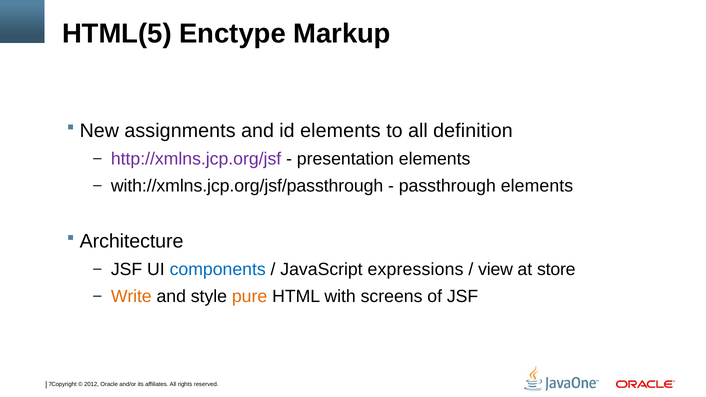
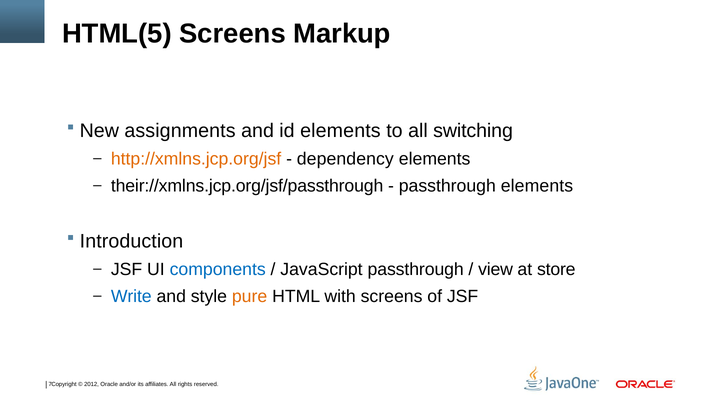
HTML(5 Enctype: Enctype -> Screens
definition: definition -> switching
http://xmlns.jcp.org/jsf colour: purple -> orange
presentation: presentation -> dependency
with://xmlns.jcp.org/jsf/passthrough: with://xmlns.jcp.org/jsf/passthrough -> their://xmlns.jcp.org/jsf/passthrough
Architecture: Architecture -> Introduction
JavaScript expressions: expressions -> passthrough
Write colour: orange -> blue
